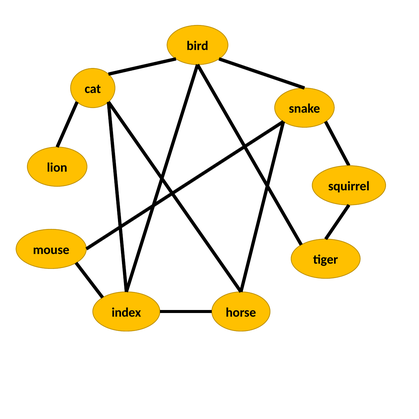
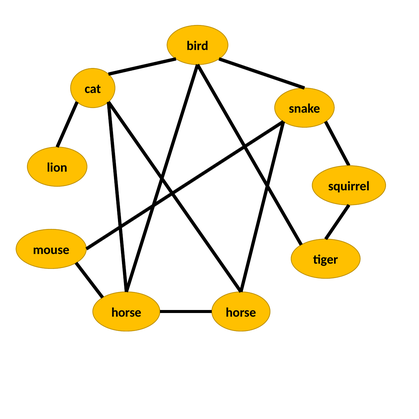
index at (126, 312): index -> horse
